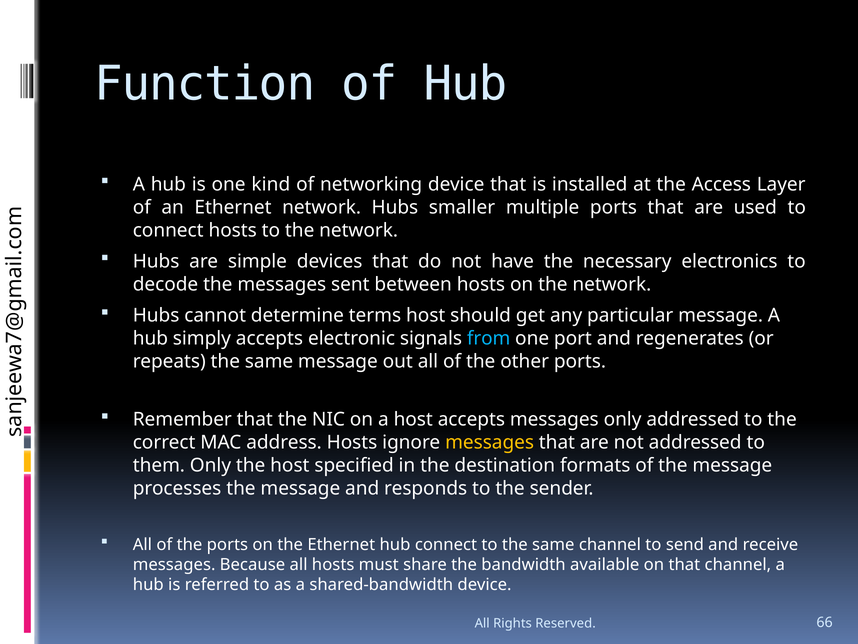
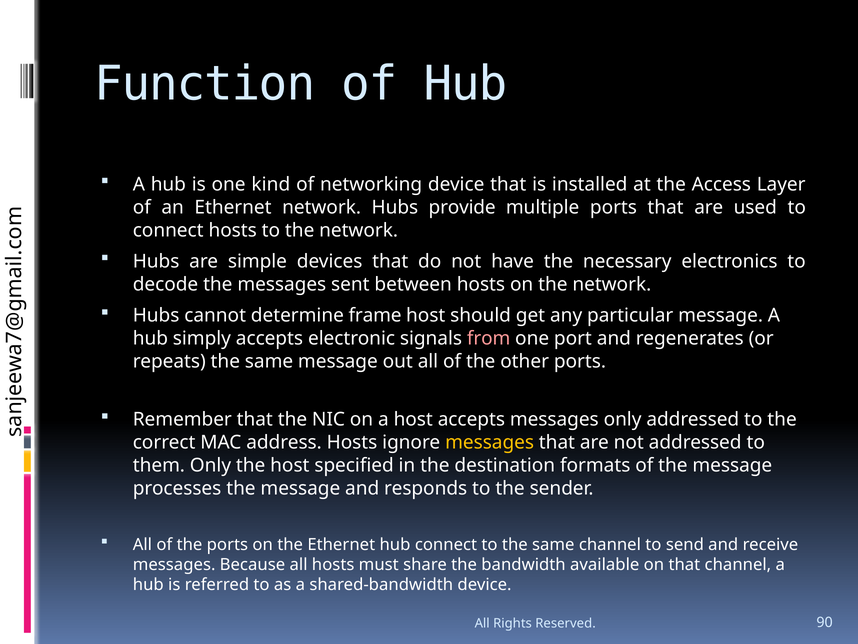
smaller: smaller -> provide
terms: terms -> frame
from colour: light blue -> pink
66: 66 -> 90
